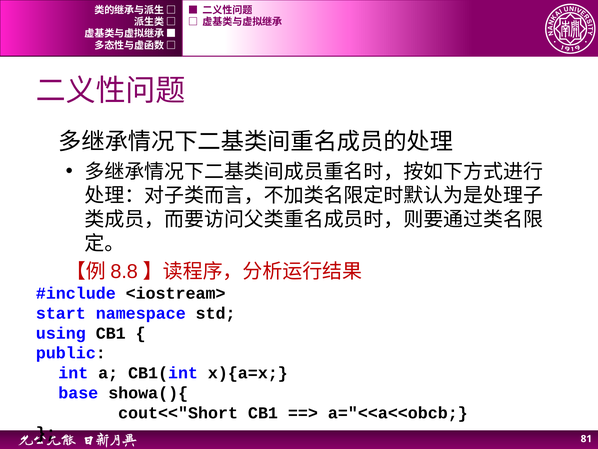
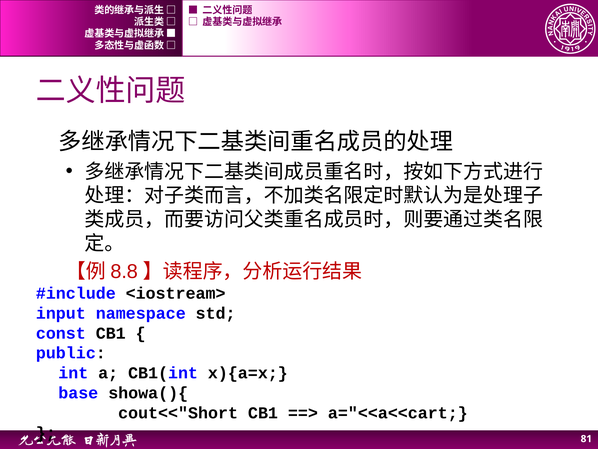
start: start -> input
using: using -> const
a="<<a<<obcb: a="<<a<<obcb -> a="<<a<<cart
